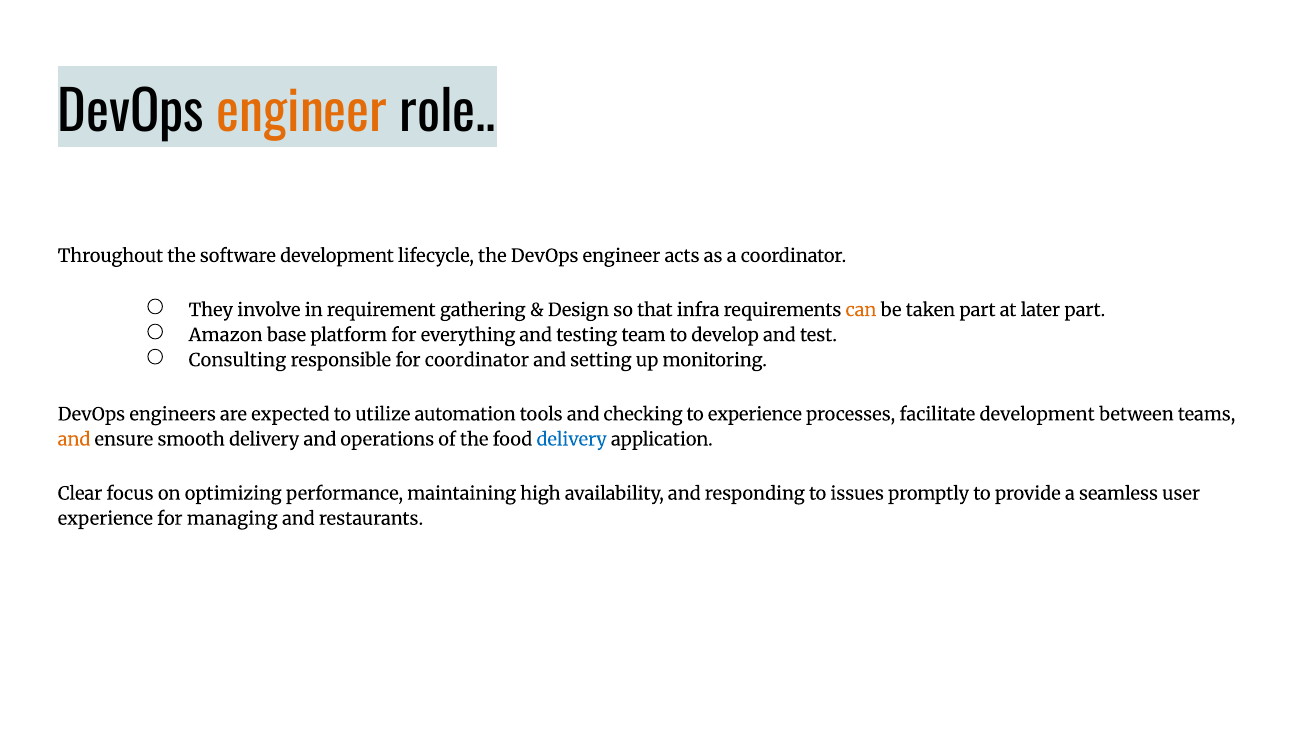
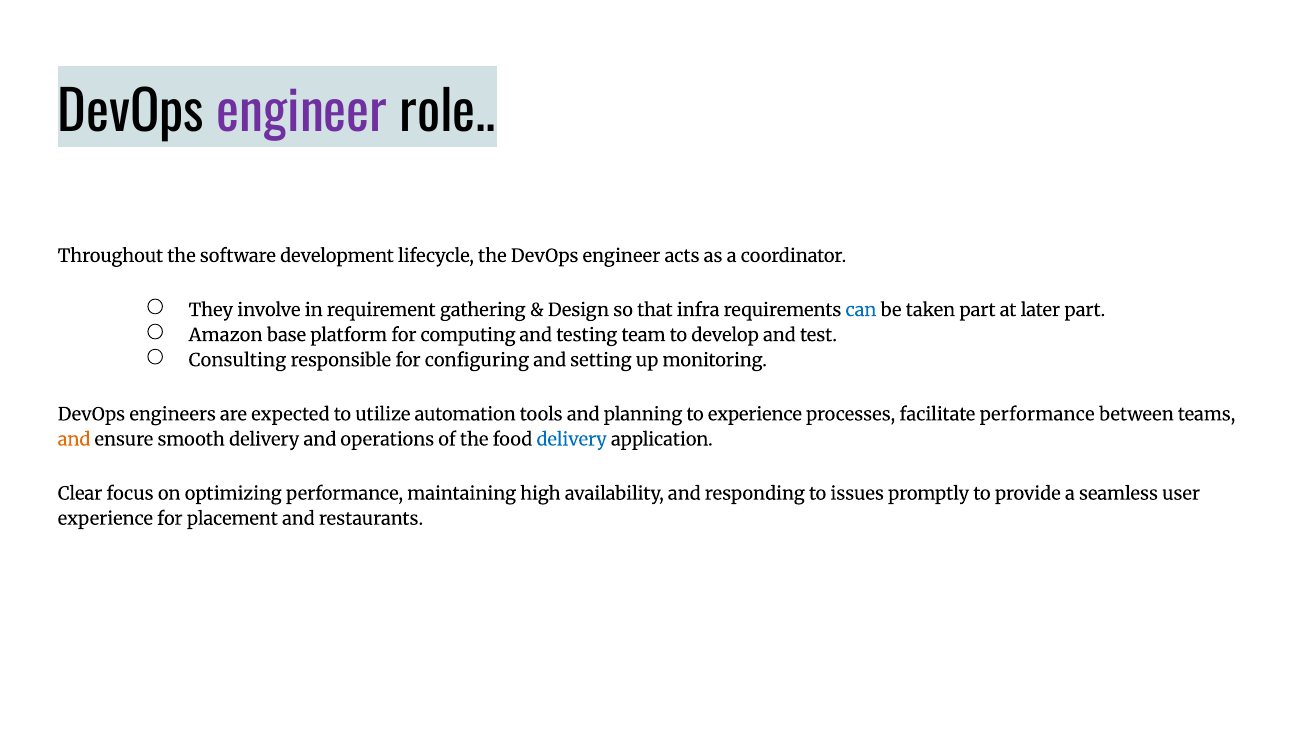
engineer at (302, 113) colour: orange -> purple
can colour: orange -> blue
everything: everything -> computing
for coordinator: coordinator -> configuring
checking: checking -> planning
facilitate development: development -> performance
managing: managing -> placement
